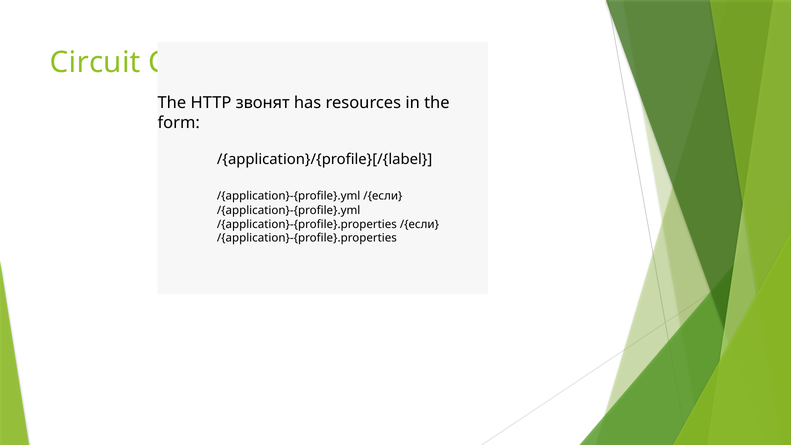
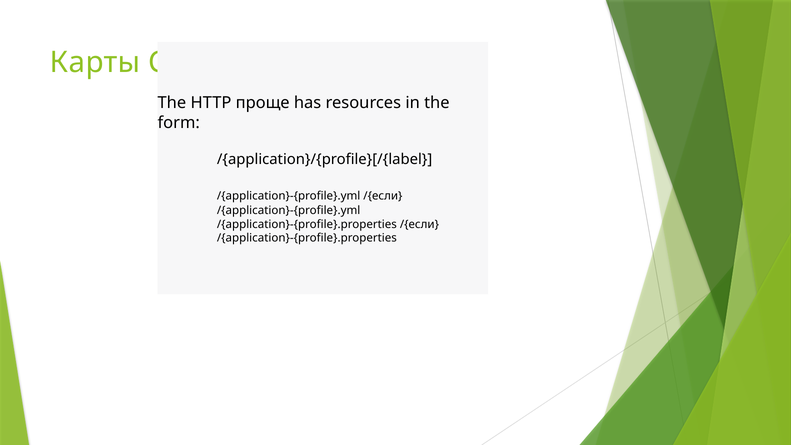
Circuit: Circuit -> Карты
звонят: звонят -> проще
